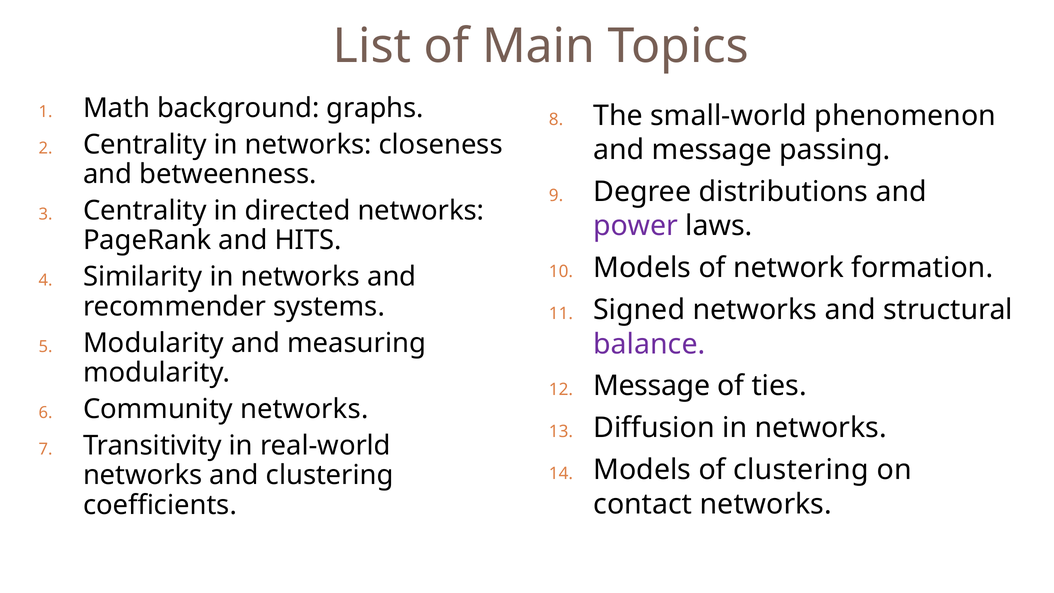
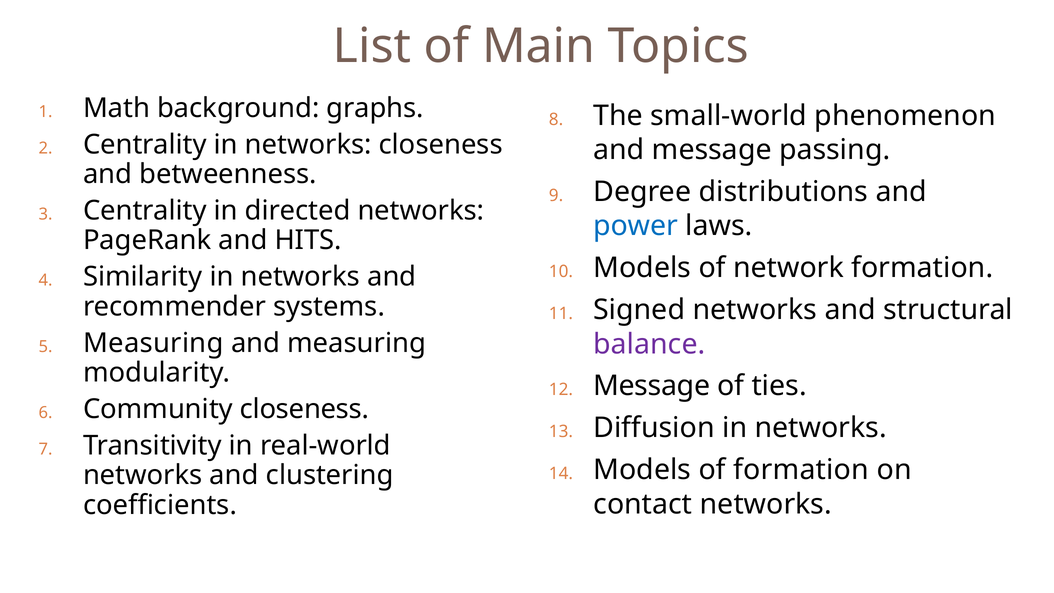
power colour: purple -> blue
Modularity at (153, 343): Modularity -> Measuring
Community networks: networks -> closeness
of clustering: clustering -> formation
